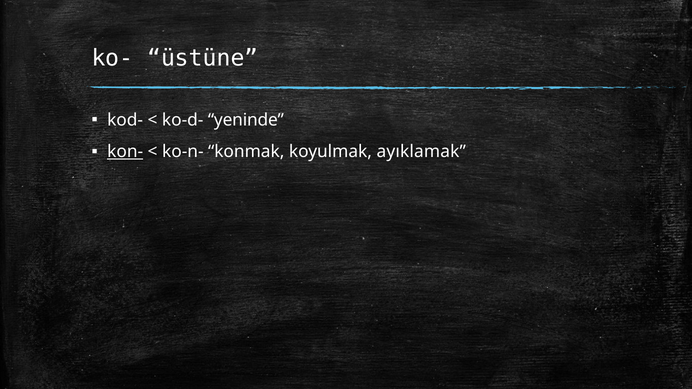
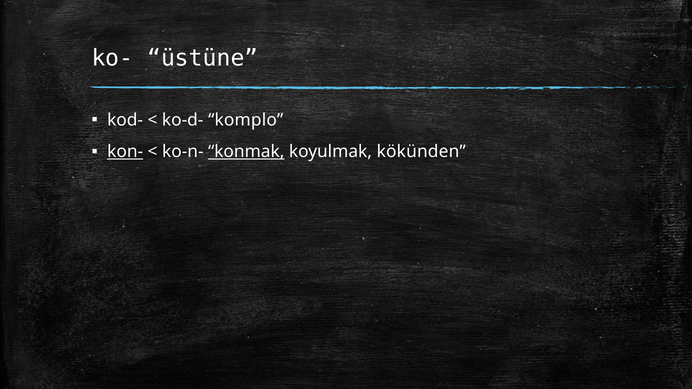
yeninde: yeninde -> komplo
konmak underline: none -> present
ayıklamak: ayıklamak -> kökünden
